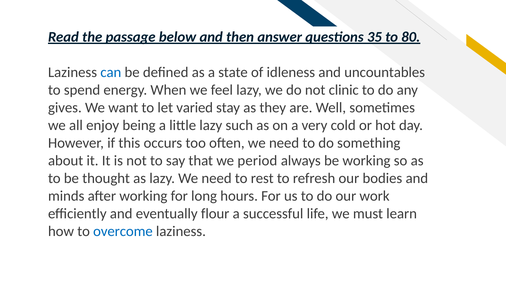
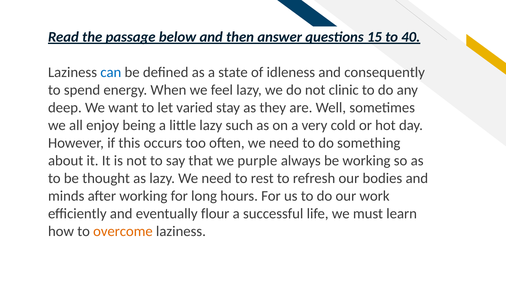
35: 35 -> 15
80: 80 -> 40
uncountables: uncountables -> consequently
gives: gives -> deep
period: period -> purple
overcome colour: blue -> orange
